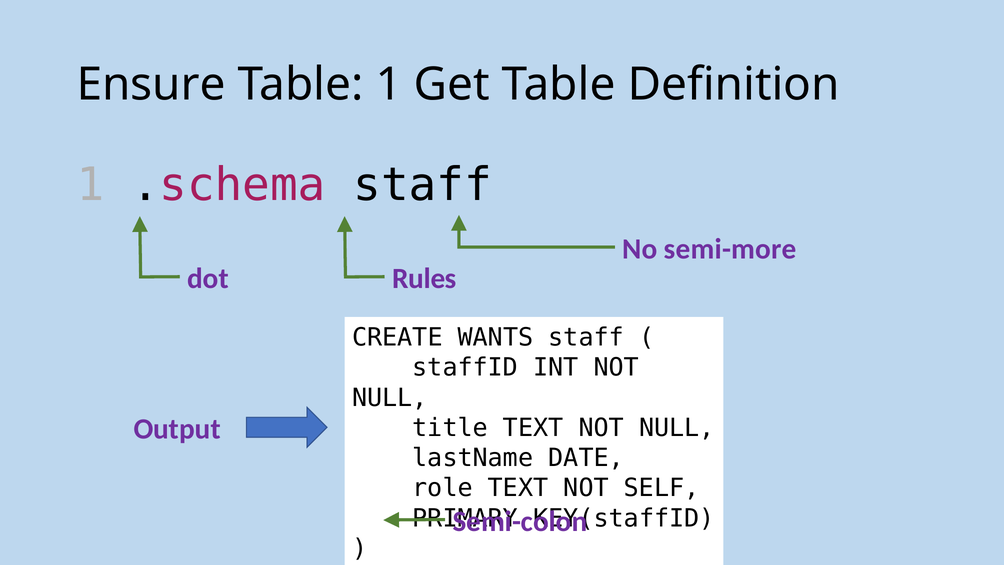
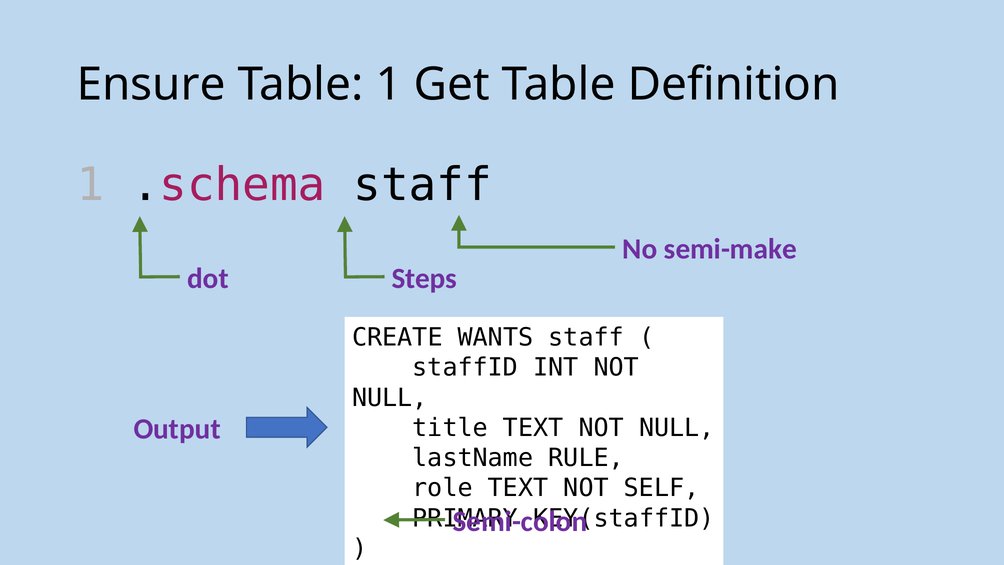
semi-more: semi-more -> semi-make
Rules: Rules -> Steps
DATE: DATE -> RULE
